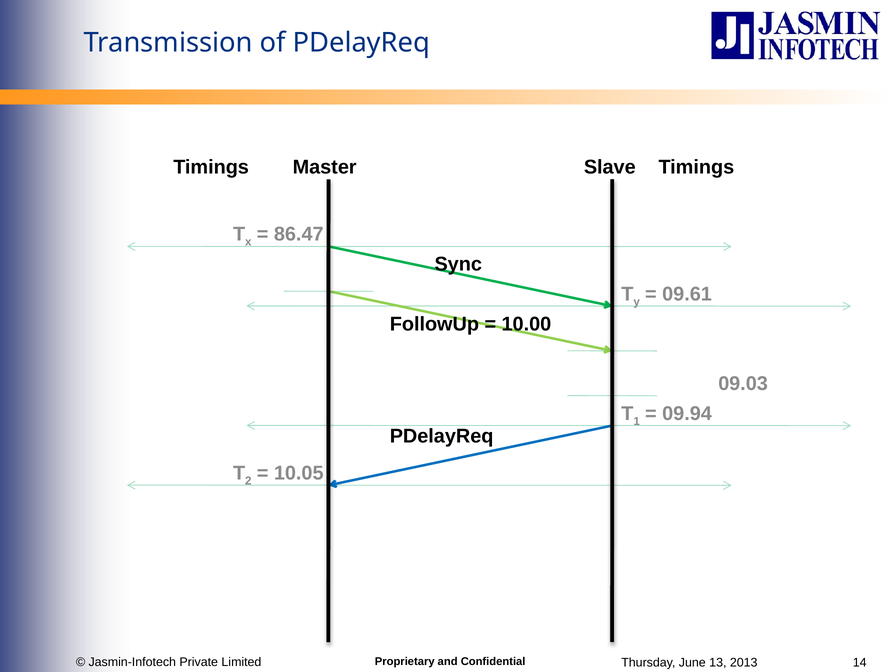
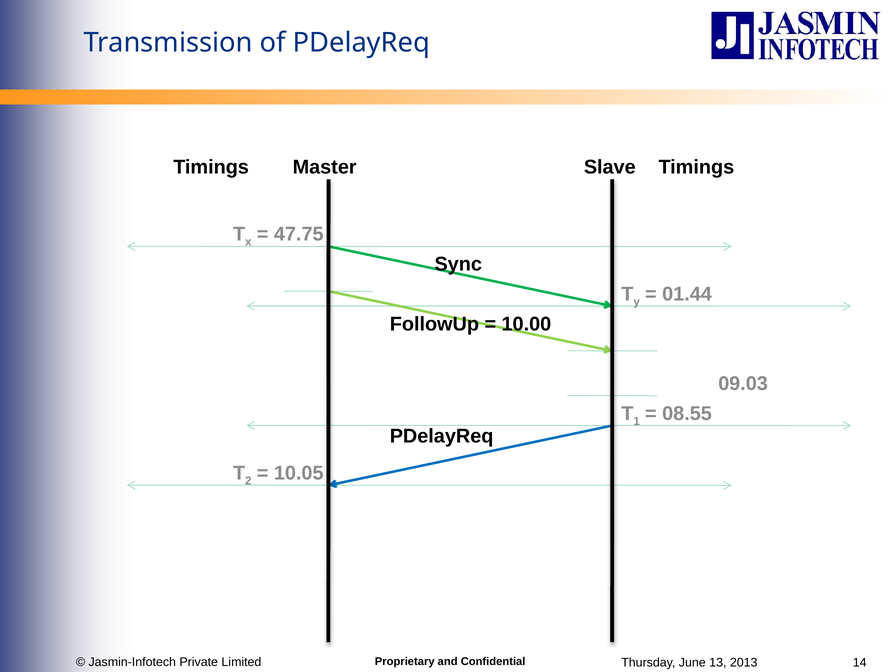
86.47: 86.47 -> 47.75
09.61: 09.61 -> 01.44
09.94: 09.94 -> 08.55
